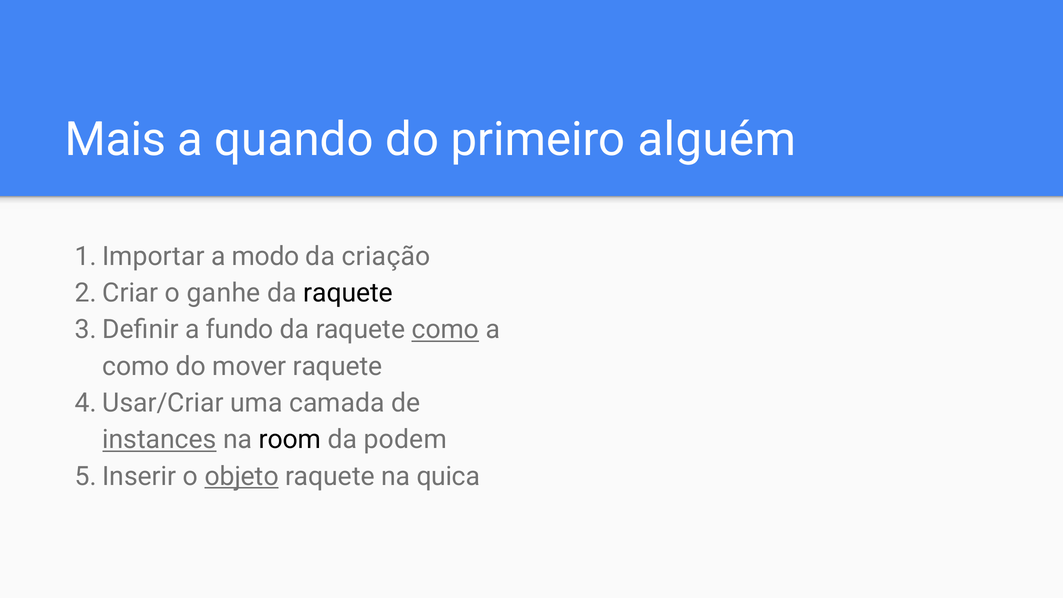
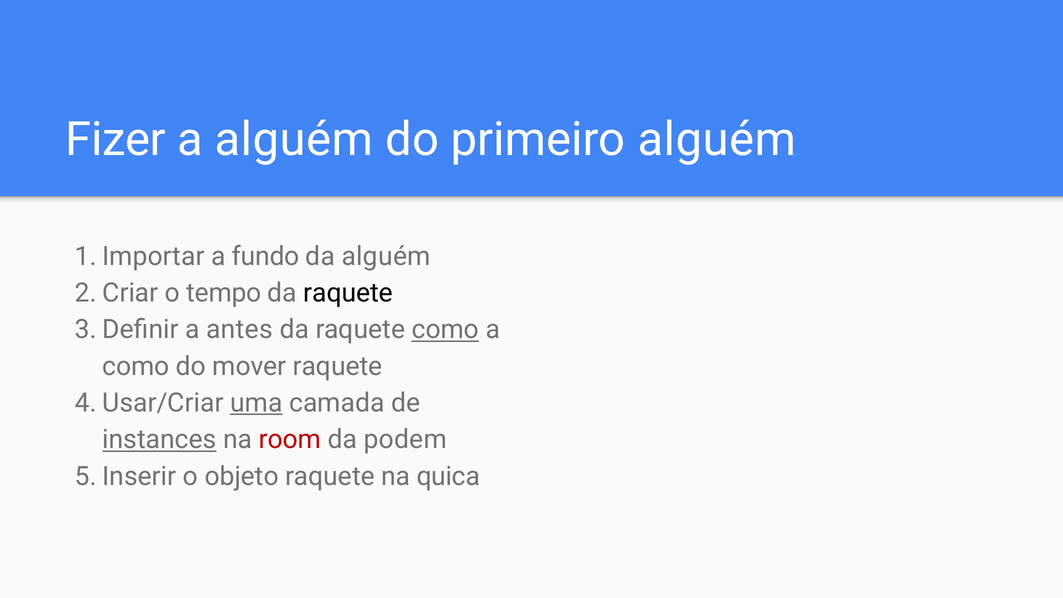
Mais: Mais -> Fizer
a quando: quando -> alguém
modo: modo -> fundo
da criação: criação -> alguém
ganhe: ganhe -> tempo
fundo: fundo -> antes
uma underline: none -> present
room colour: black -> red
objeto underline: present -> none
